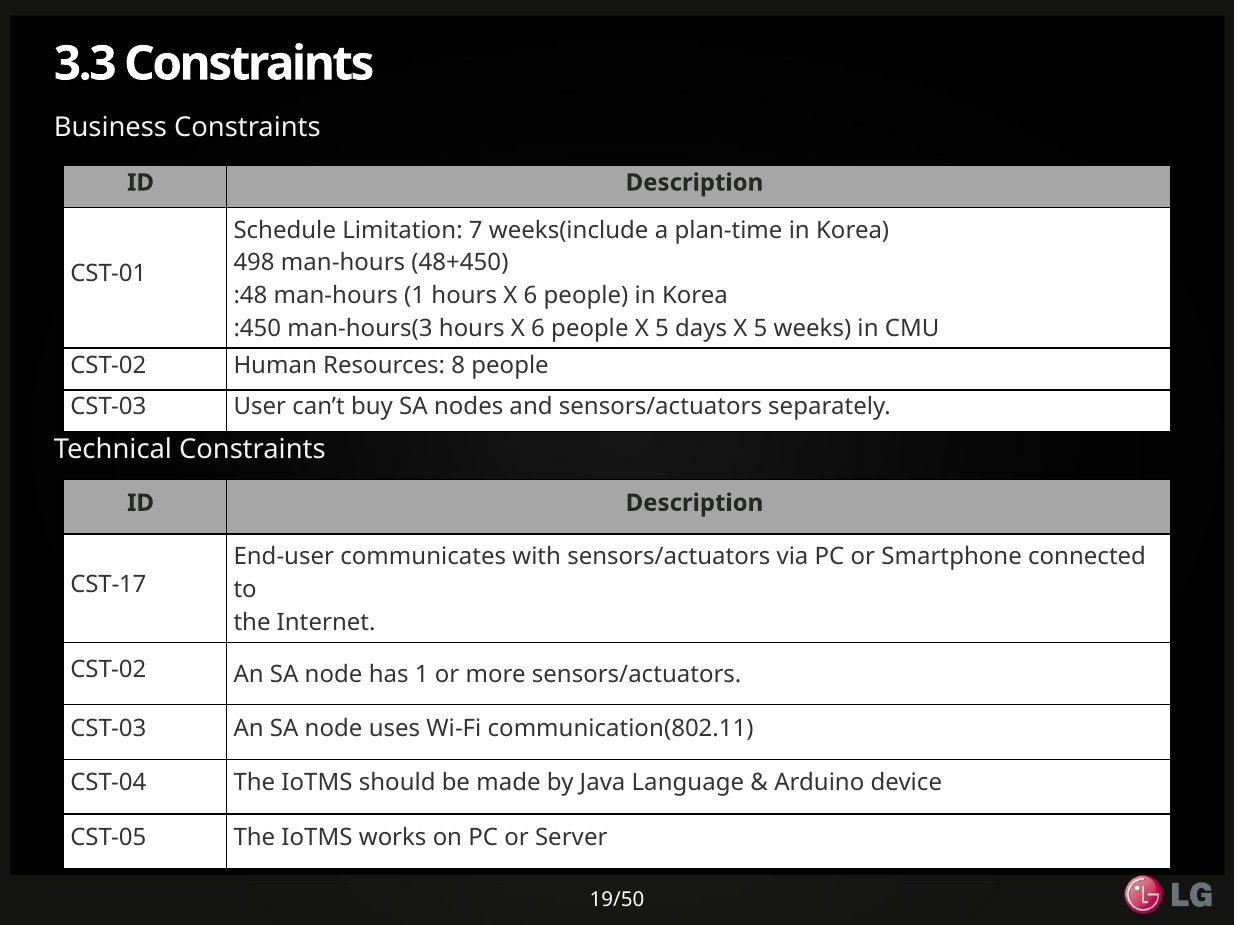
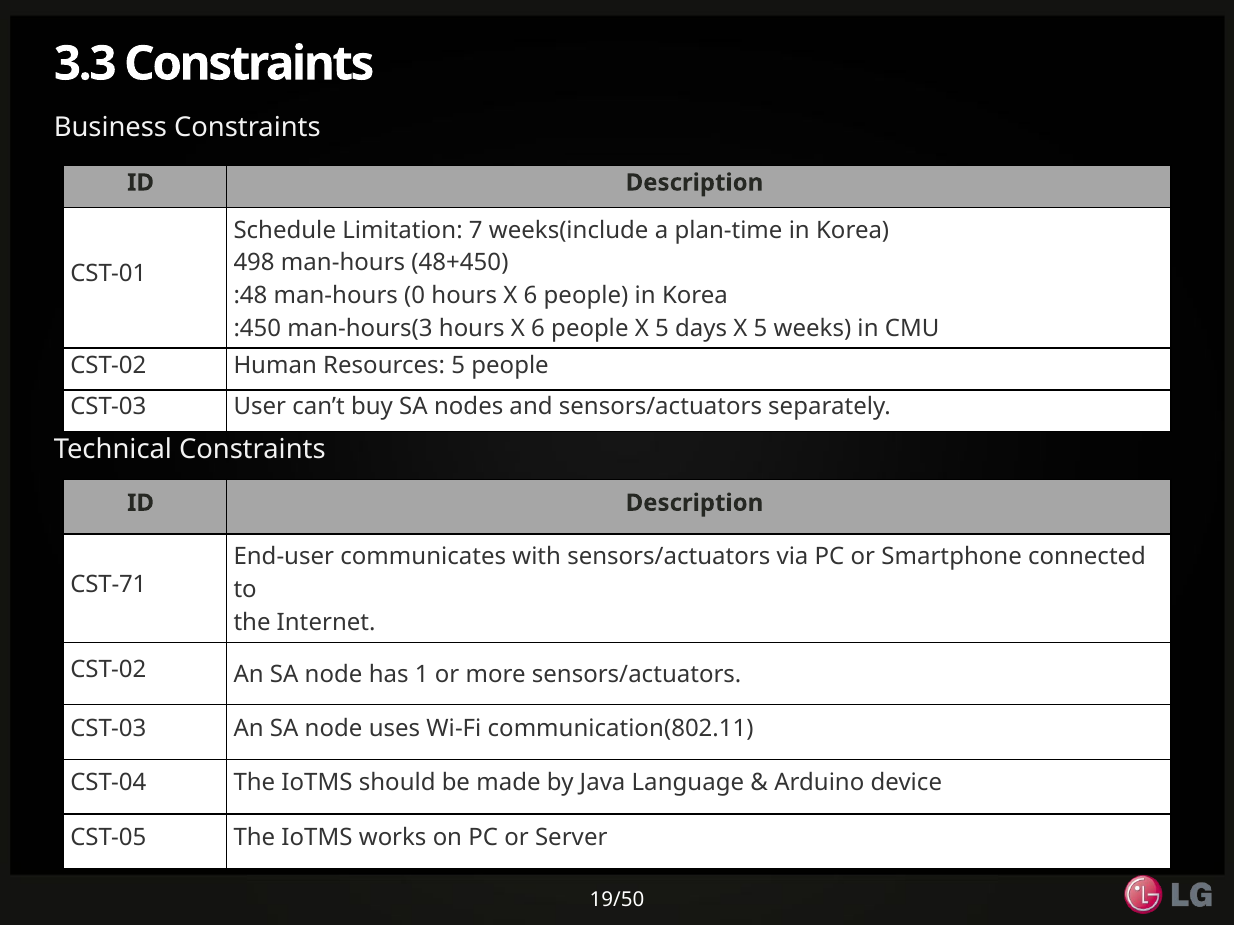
man-hours 1: 1 -> 0
Resources 8: 8 -> 5
CST-17: CST-17 -> CST-71
